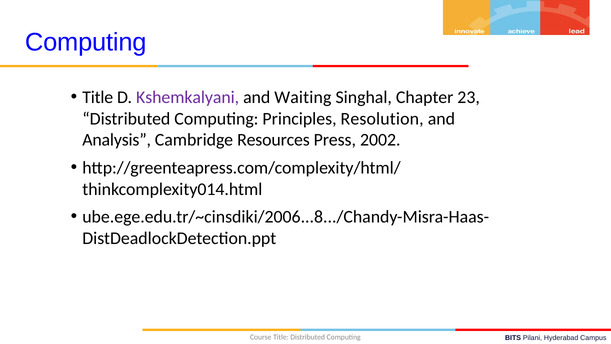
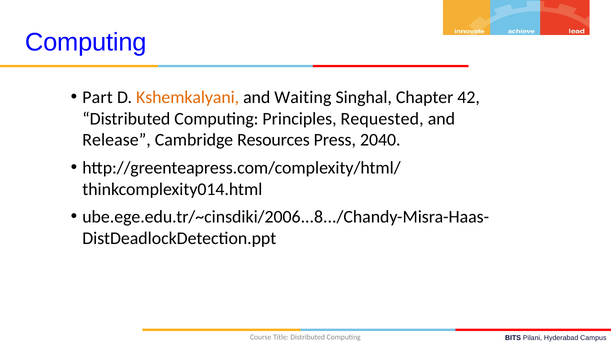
Title at (98, 97): Title -> Part
Kshemkalyani colour: purple -> orange
23: 23 -> 42
Resolution: Resolution -> Requested
Analysis: Analysis -> Release
2002: 2002 -> 2040
